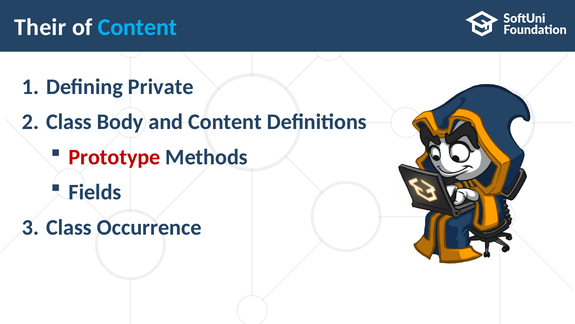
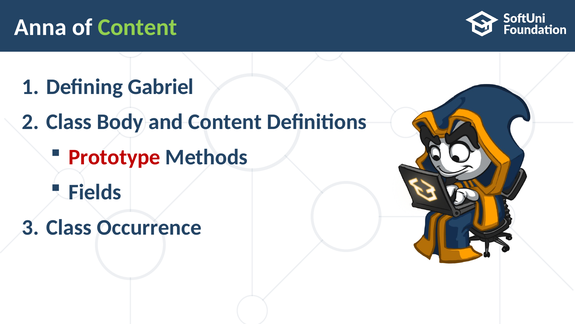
Their: Their -> Anna
Content at (137, 27) colour: light blue -> light green
Private: Private -> Gabriel
